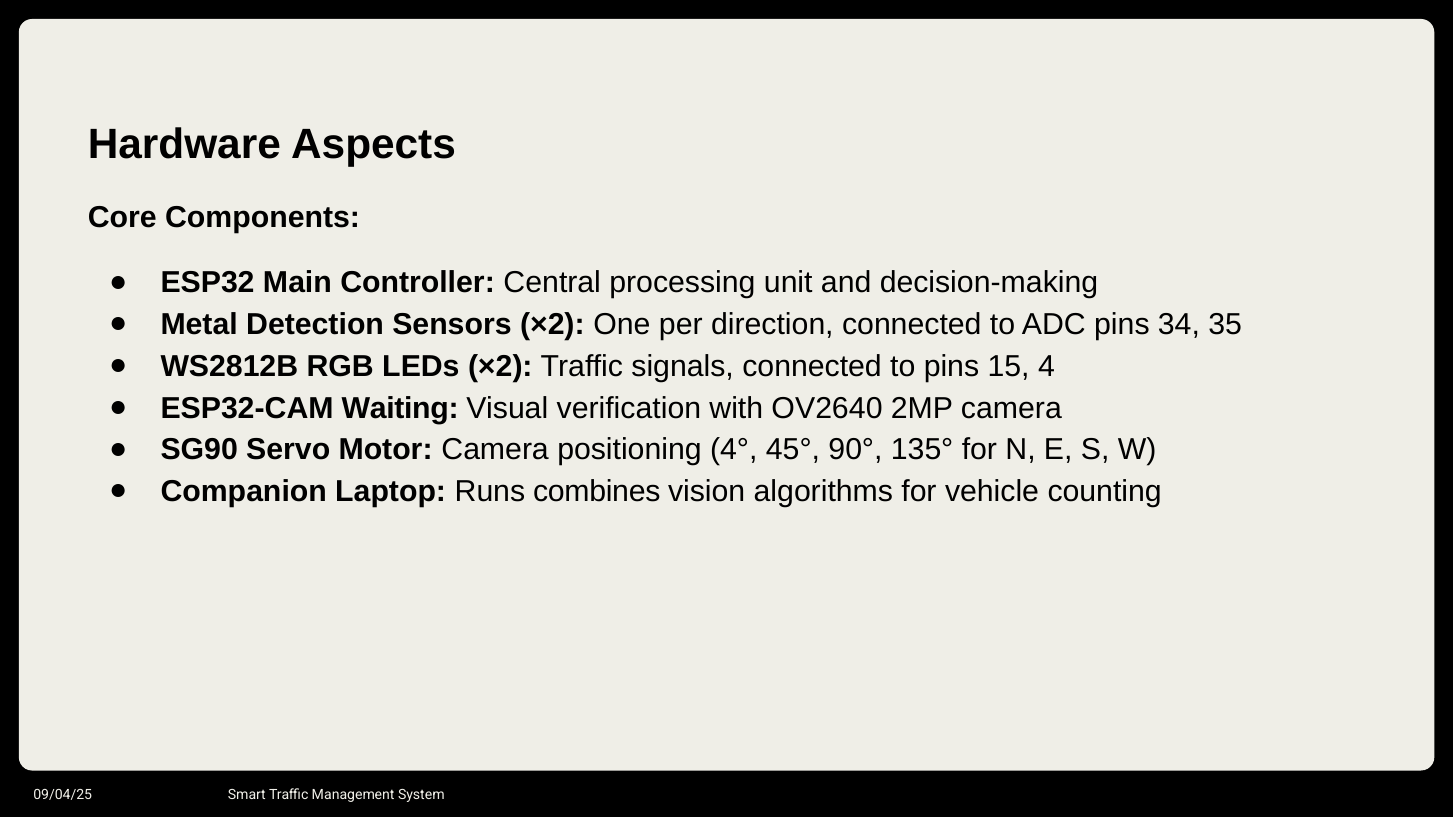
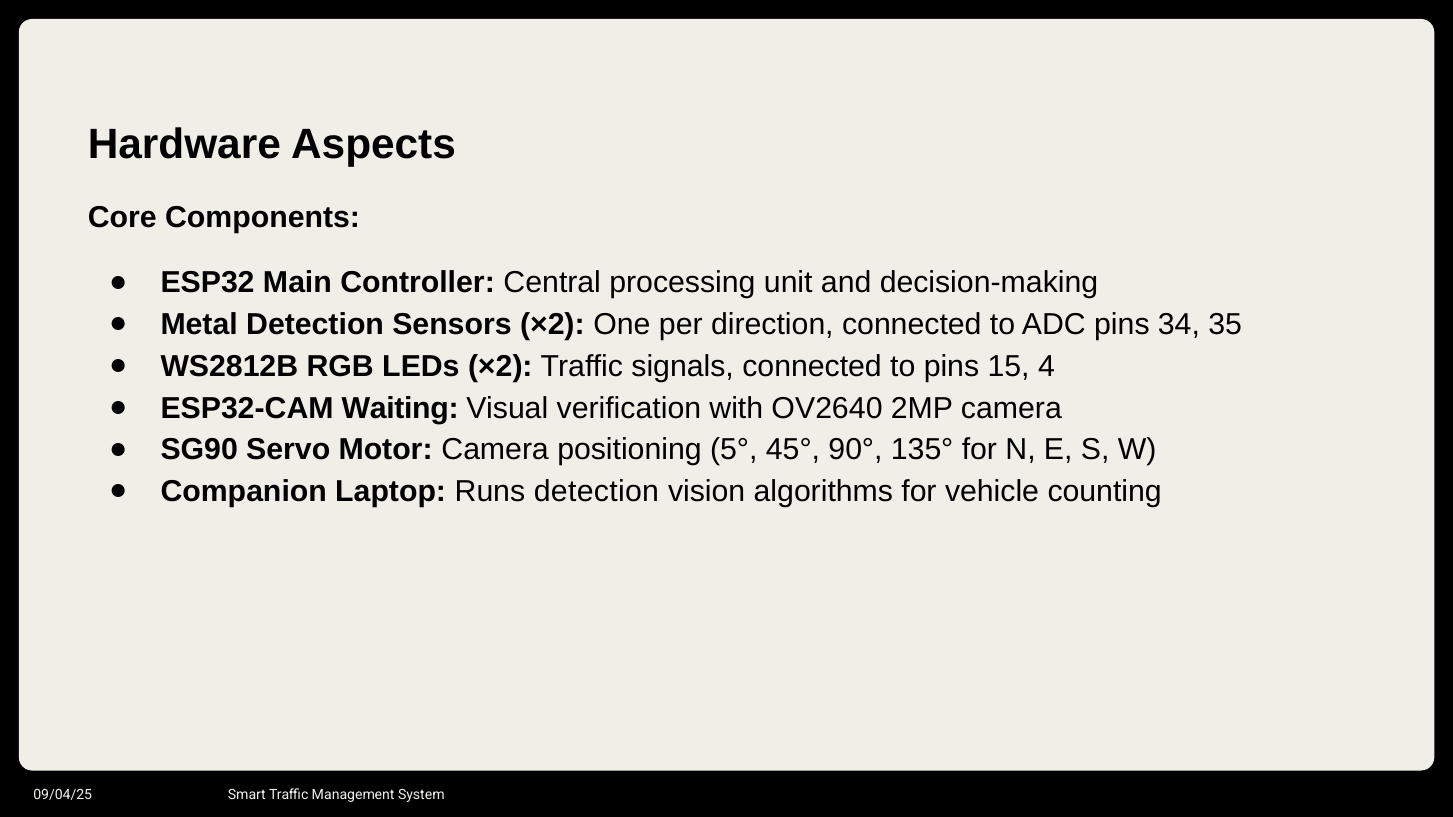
4°: 4° -> 5°
Runs combines: combines -> detection
